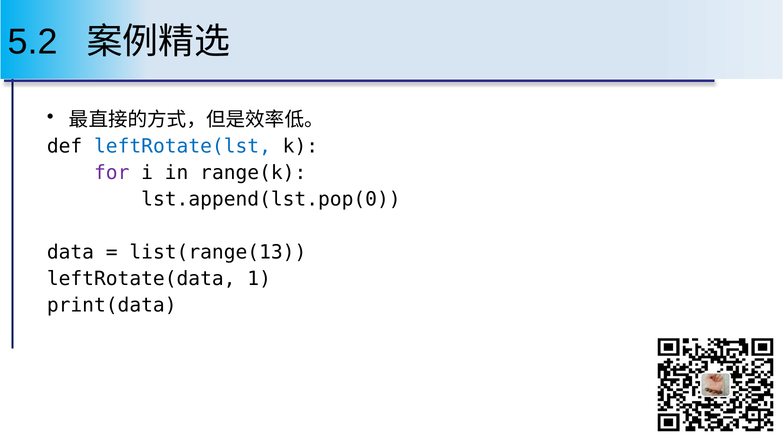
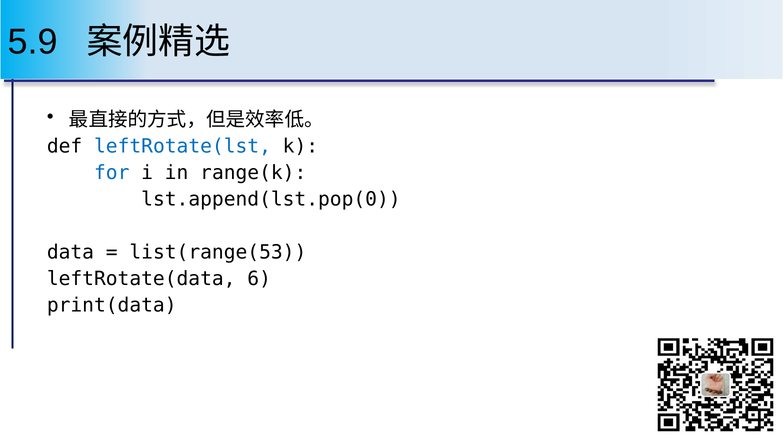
5.2: 5.2 -> 5.9
for colour: purple -> blue
list(range(13: list(range(13 -> list(range(53
1: 1 -> 6
